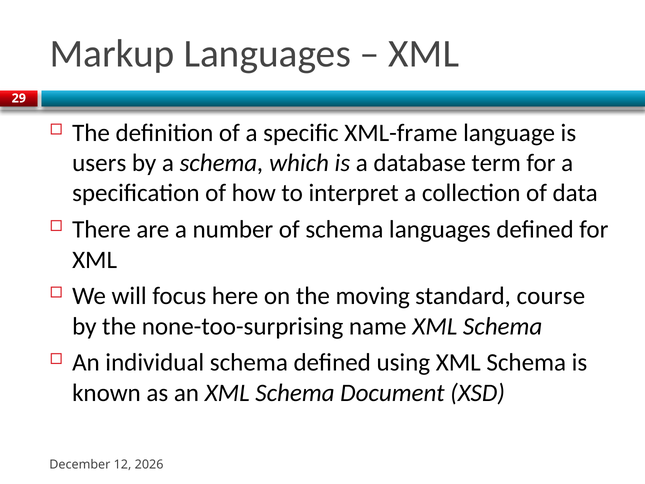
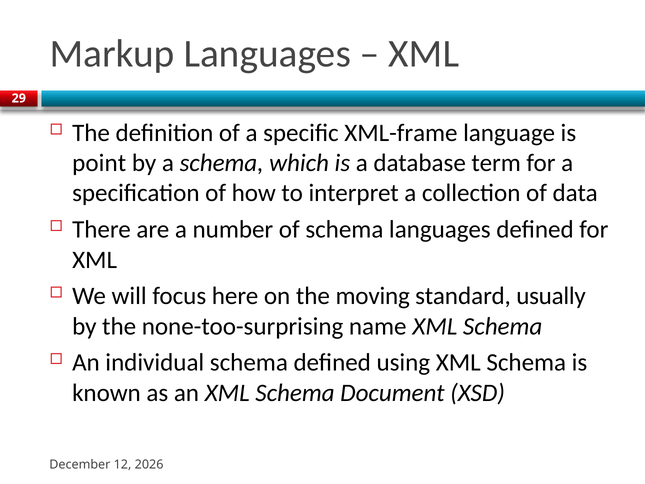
users: users -> point
course: course -> usually
